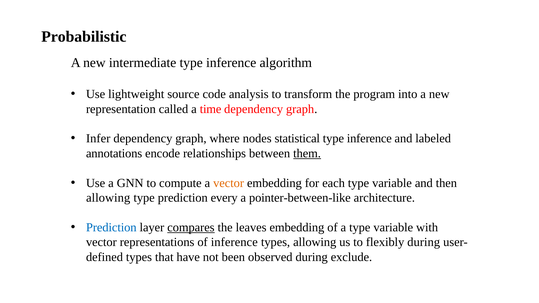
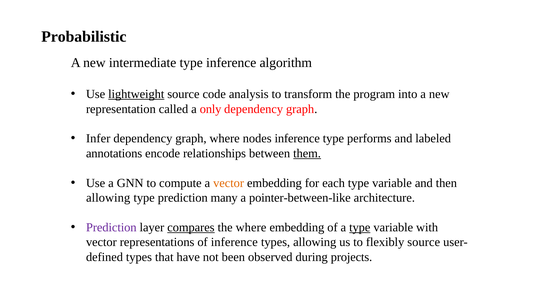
lightweight underline: none -> present
time: time -> only
nodes statistical: statistical -> inference
inference at (369, 139): inference -> performs
every: every -> many
Prediction at (111, 228) colour: blue -> purple
the leaves: leaves -> where
type at (360, 228) underline: none -> present
flexibly during: during -> source
exclude: exclude -> projects
